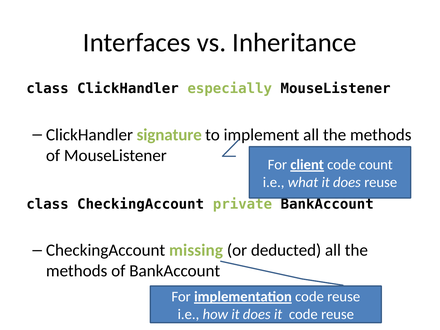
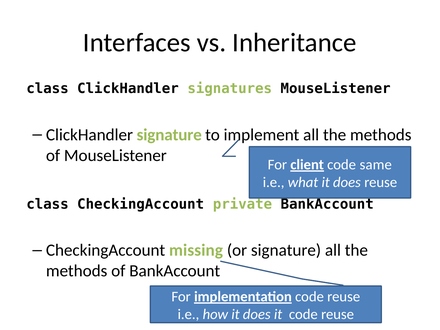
especially: especially -> signatures
count: count -> same
or deducted: deducted -> signature
